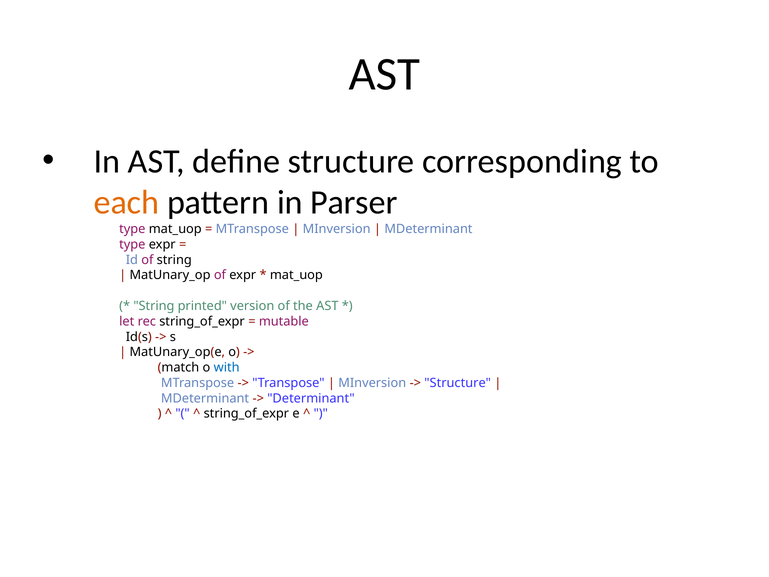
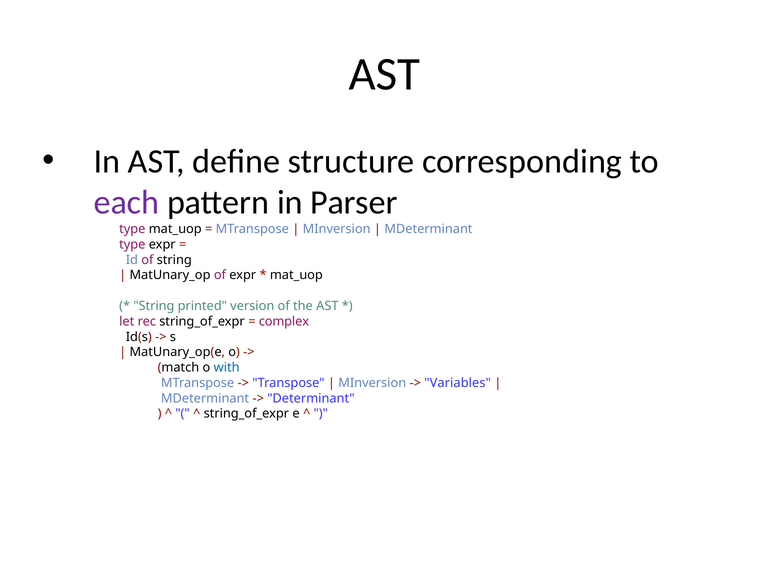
each colour: orange -> purple
mutable: mutable -> complex
Structure at (458, 383): Structure -> Variables
